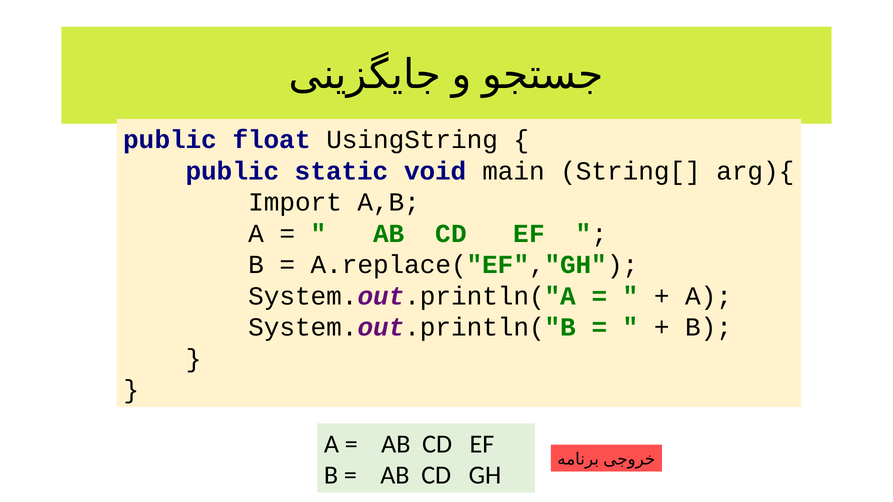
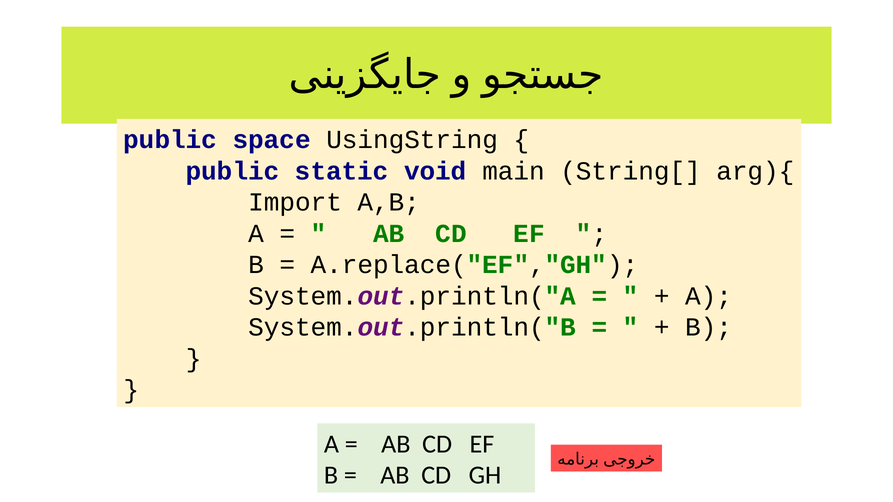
float: float -> space
